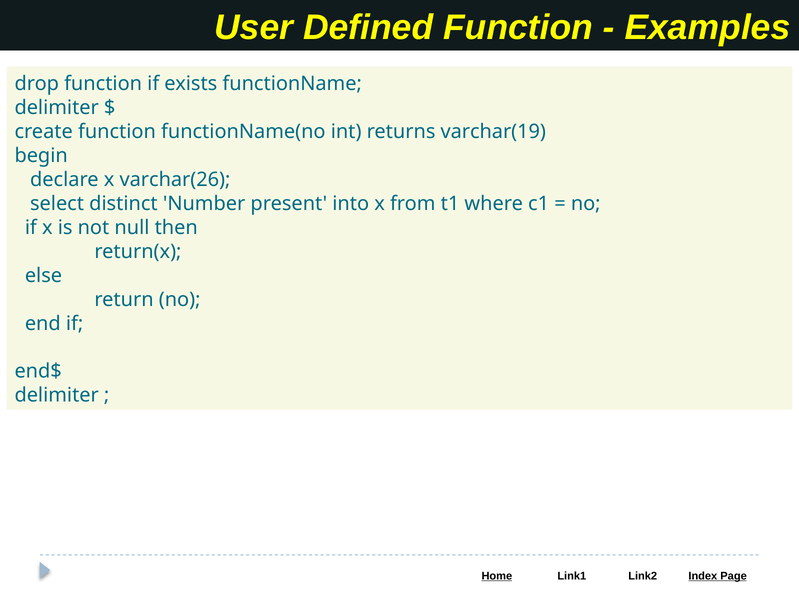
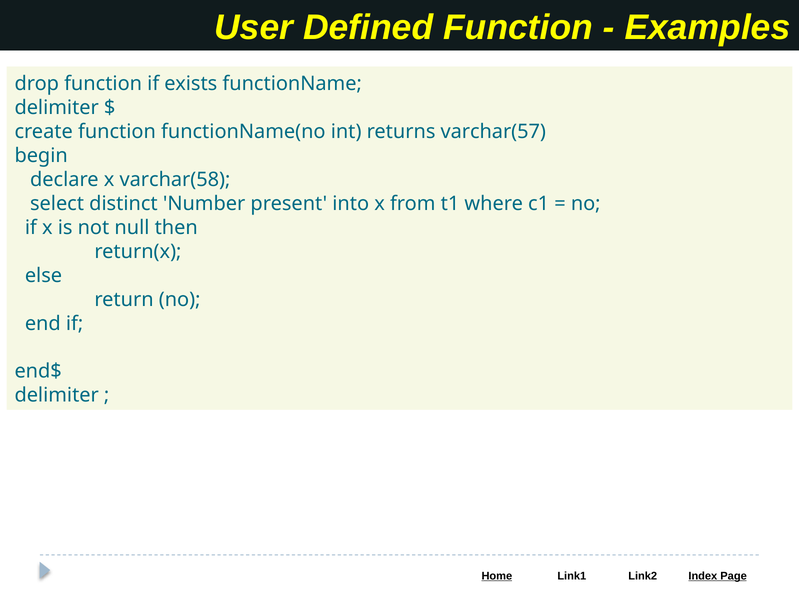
varchar(19: varchar(19 -> varchar(57
varchar(26: varchar(26 -> varchar(58
